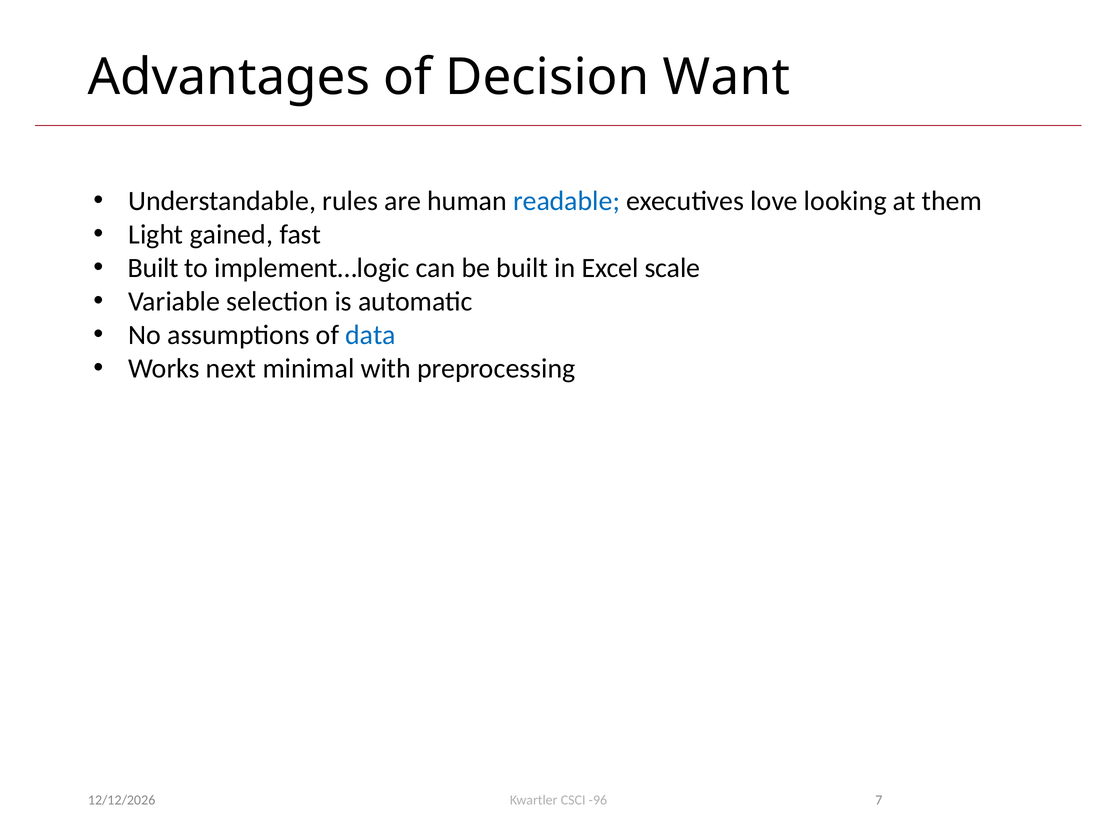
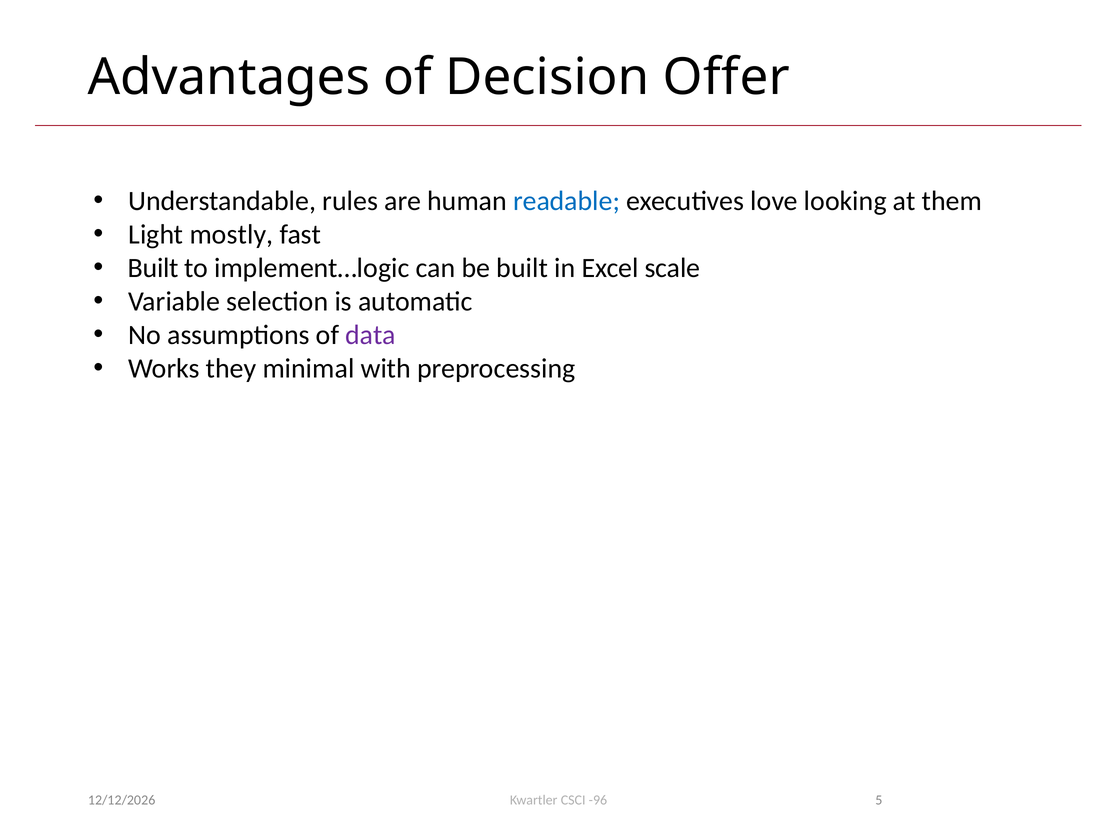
Want: Want -> Offer
gained: gained -> mostly
data colour: blue -> purple
next: next -> they
7: 7 -> 5
